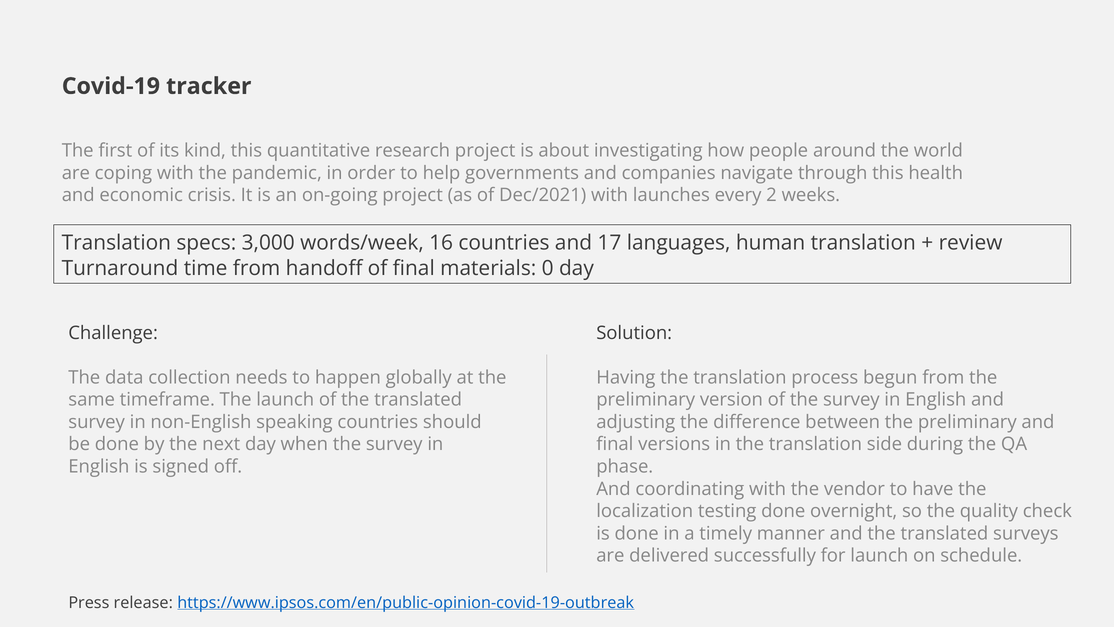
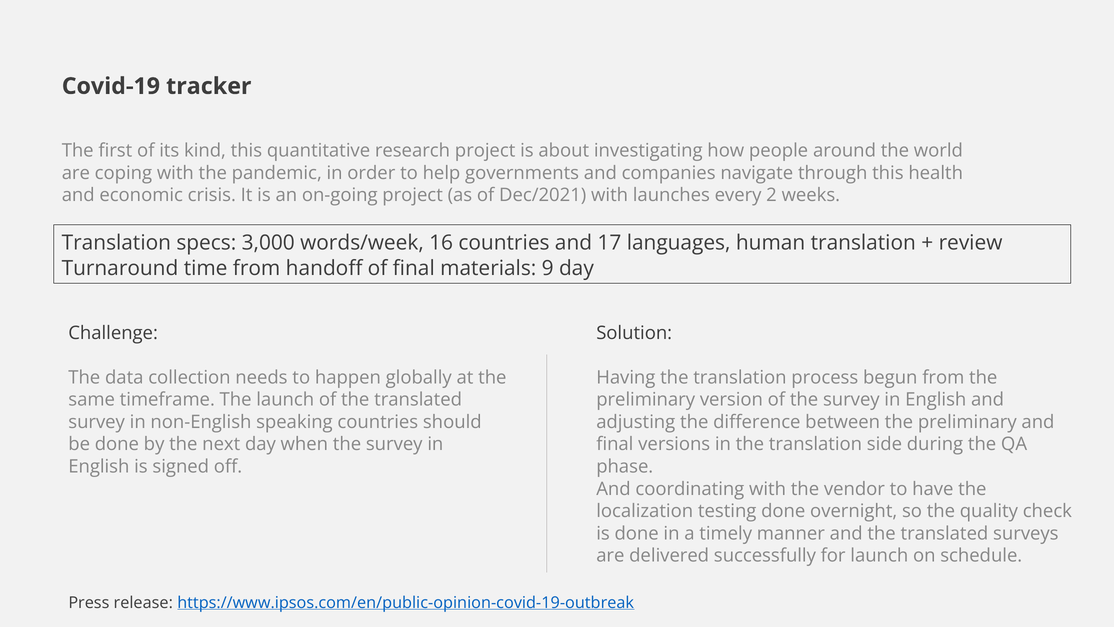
0: 0 -> 9
